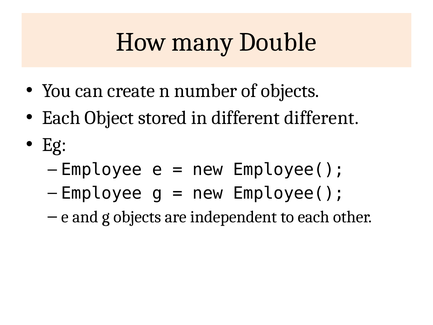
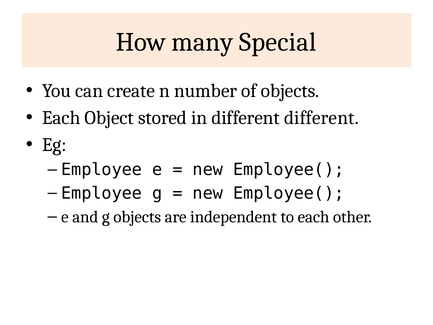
Double: Double -> Special
